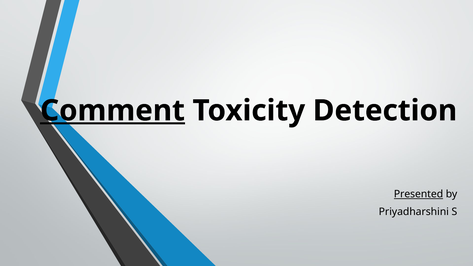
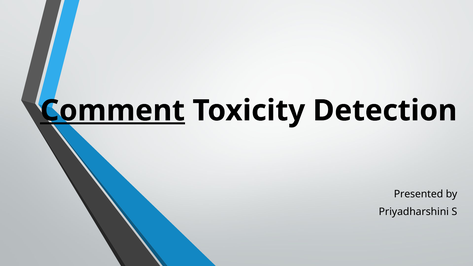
Presented underline: present -> none
